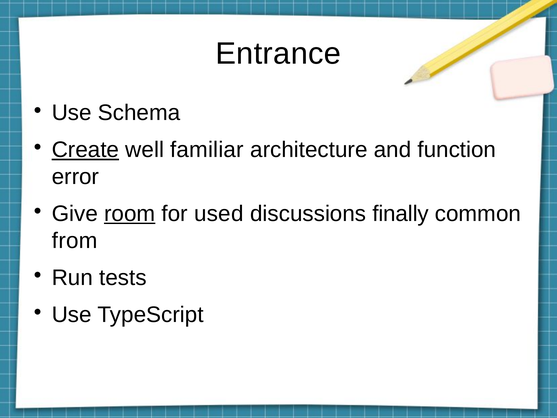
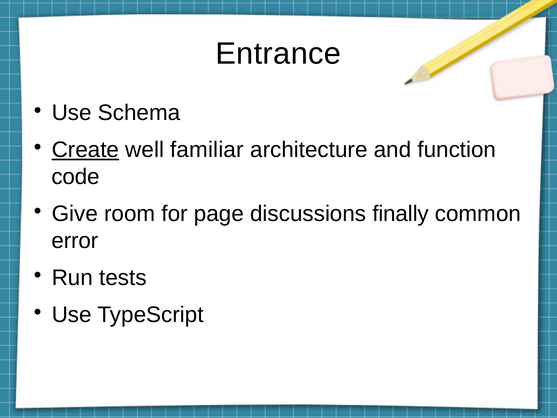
error: error -> code
room underline: present -> none
used: used -> page
from: from -> error
